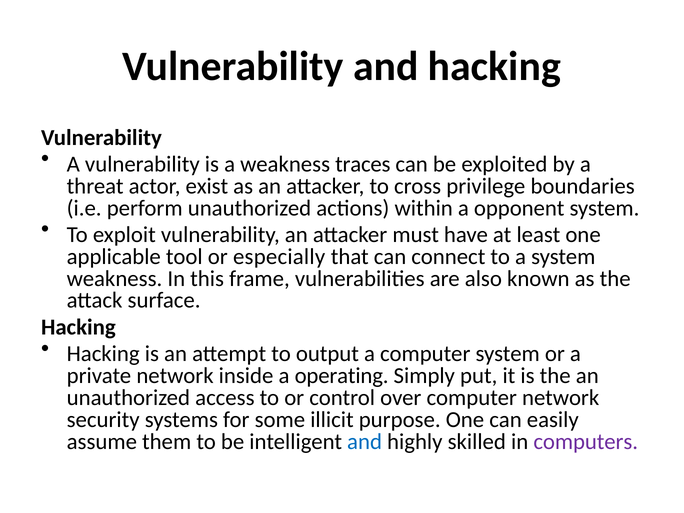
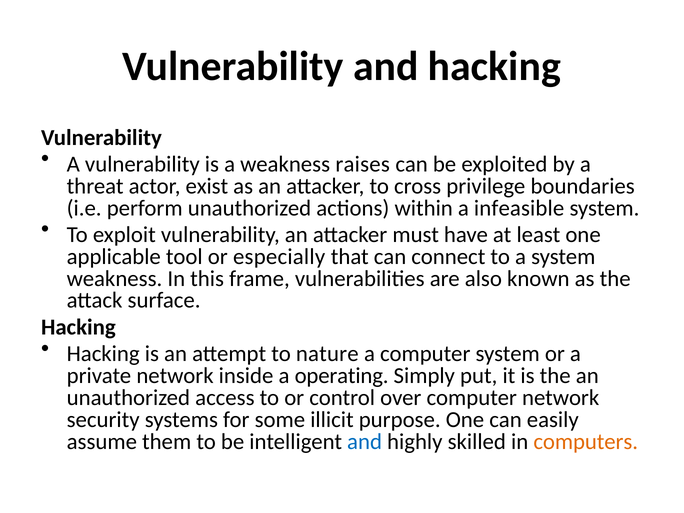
traces: traces -> raises
opponent: opponent -> infeasible
output: output -> nature
computers colour: purple -> orange
